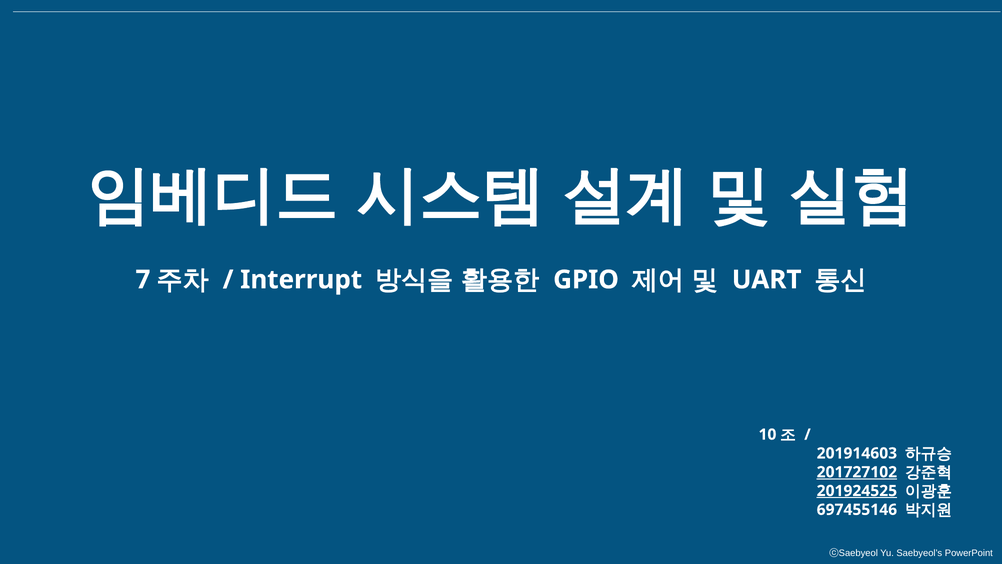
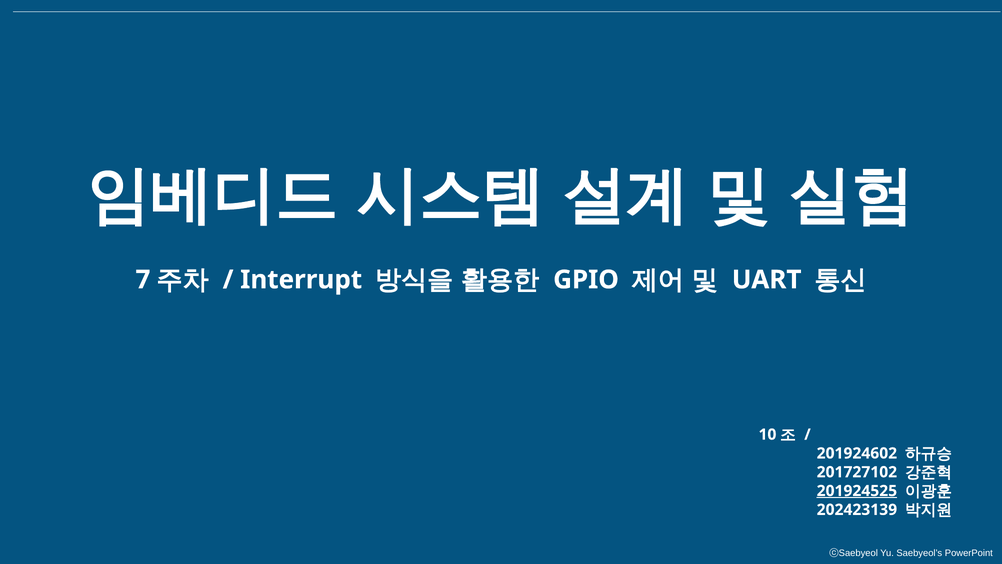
201914603: 201914603 -> 201924602
201727102 underline: present -> none
697455146: 697455146 -> 202423139
